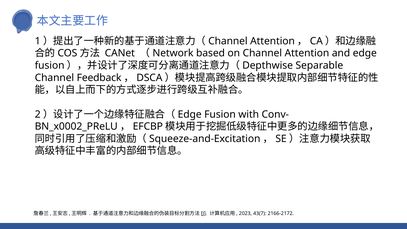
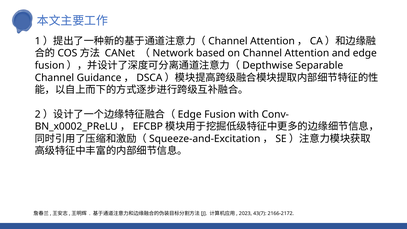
Feedback: Feedback -> Guidance
